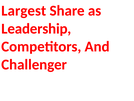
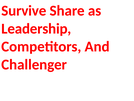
Largest: Largest -> Survive
